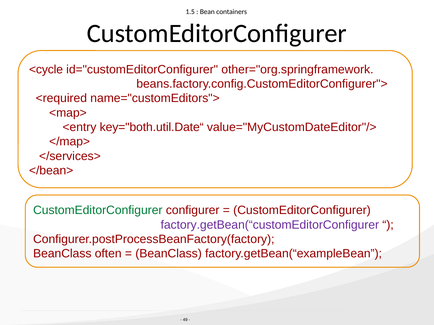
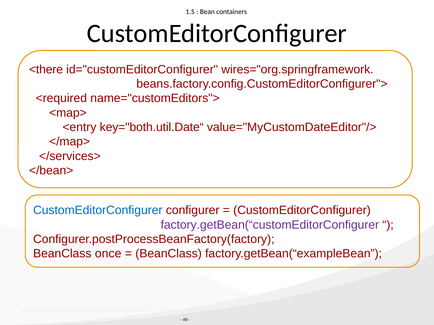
<cycle: <cycle -> <there
other="org.springframework: other="org.springframework -> wires="org.springframework
CustomEditorConfigurer at (98, 211) colour: green -> blue
often: often -> once
